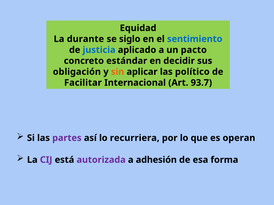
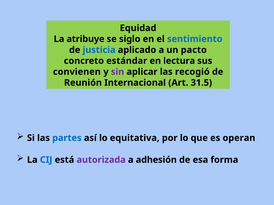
durante: durante -> atribuye
decidir: decidir -> lectura
obligación: obligación -> convienen
sin colour: orange -> purple
político: político -> recogió
Facilitar: Facilitar -> Reunión
93.7: 93.7 -> 31.5
partes colour: purple -> blue
recurriera: recurriera -> equitativa
CIJ colour: purple -> blue
